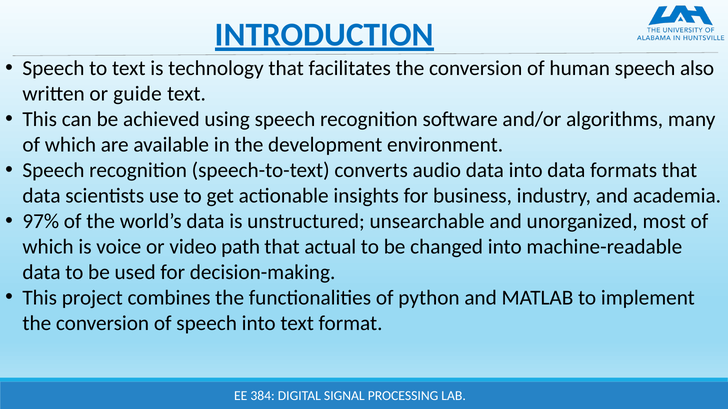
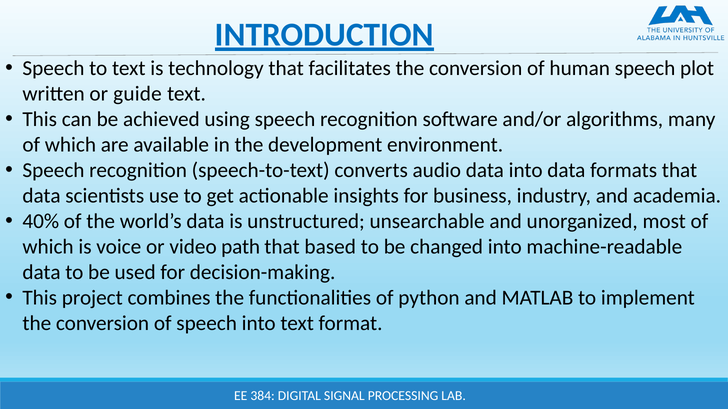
also: also -> plot
97%: 97% -> 40%
actual: actual -> based
